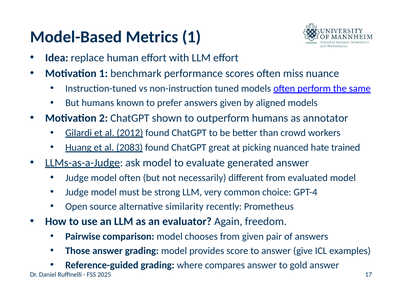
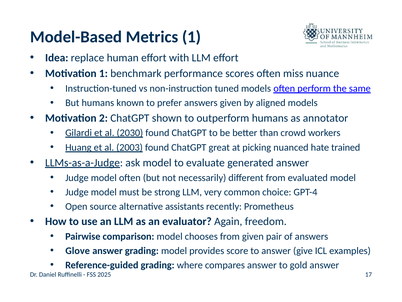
2012: 2012 -> 2030
2083: 2083 -> 2003
similarity: similarity -> assistants
Those: Those -> Glove
